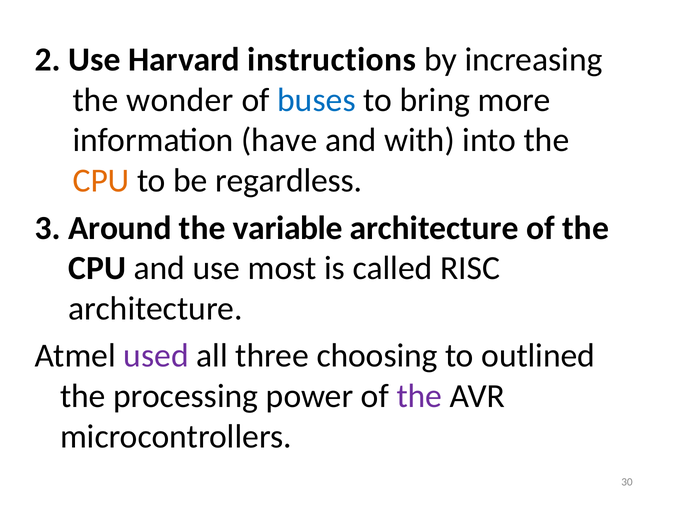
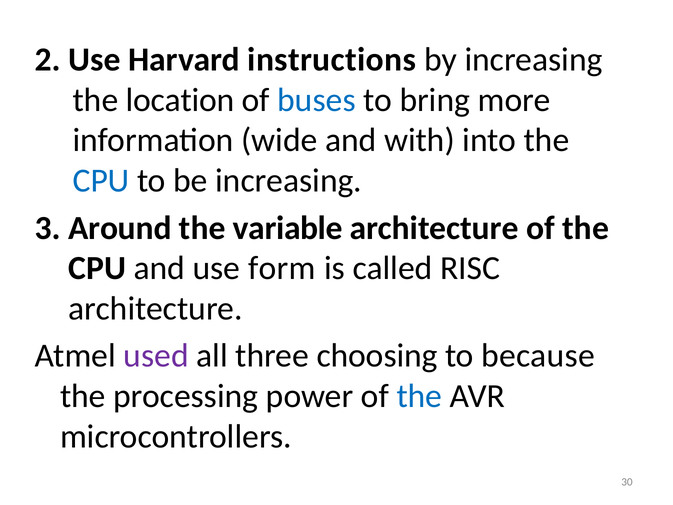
wonder: wonder -> location
have: have -> wide
CPU at (101, 181) colour: orange -> blue
be regardless: regardless -> increasing
most: most -> form
outlined: outlined -> because
the at (419, 396) colour: purple -> blue
